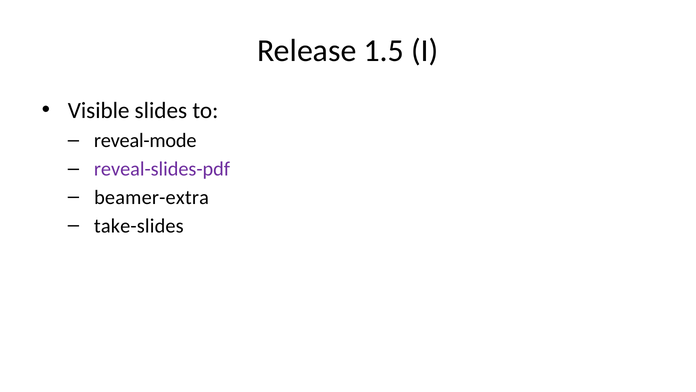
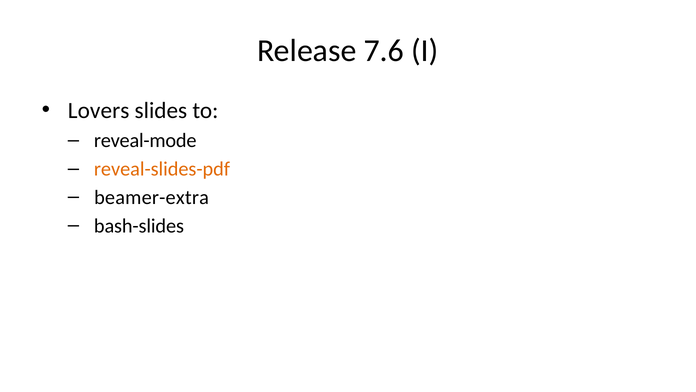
1.5: 1.5 -> 7.6
Visible: Visible -> Lovers
reveal-slides-pdf colour: purple -> orange
take-slides: take-slides -> bash-slides
